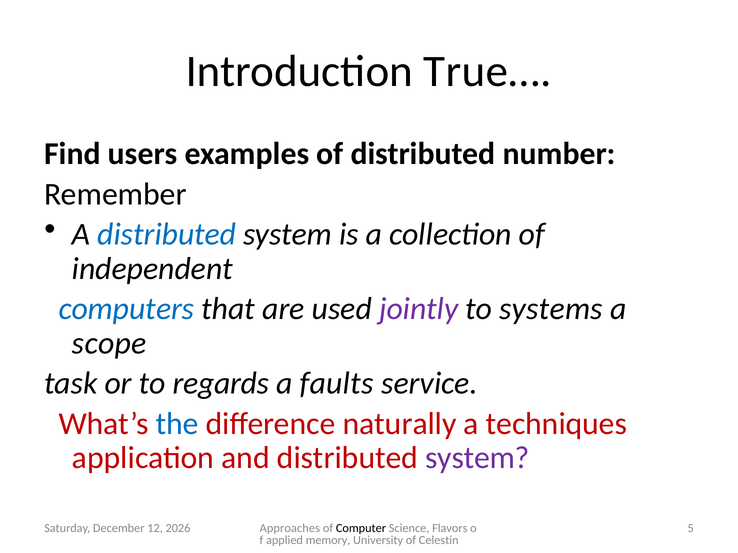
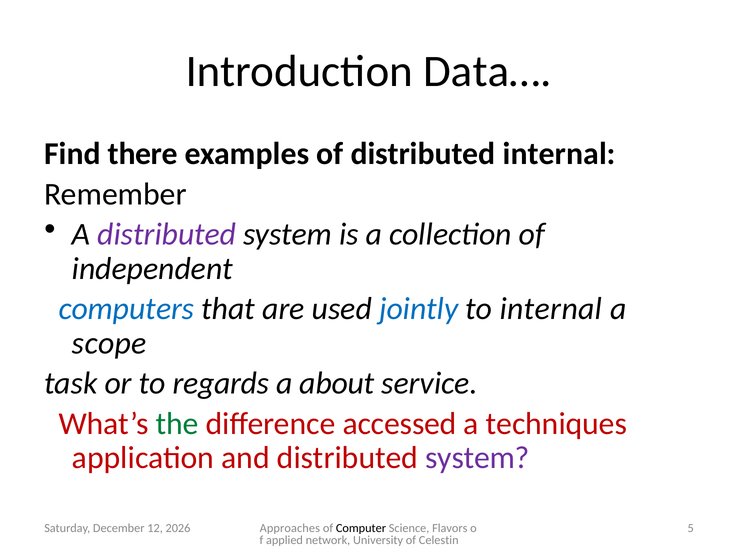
True…: True… -> Data…
users: users -> there
distributed number: number -> internal
distributed at (167, 235) colour: blue -> purple
jointly colour: purple -> blue
to systems: systems -> internal
faults: faults -> about
the colour: blue -> green
naturally: naturally -> accessed
memory: memory -> network
